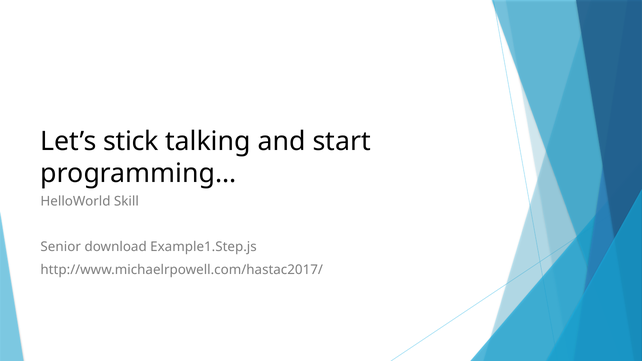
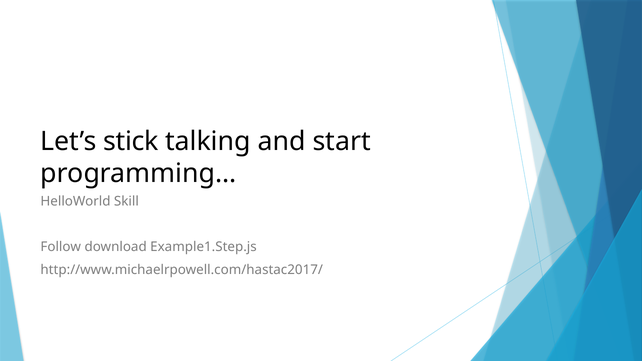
Senior: Senior -> Follow
